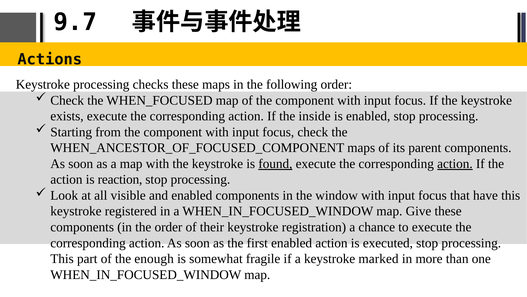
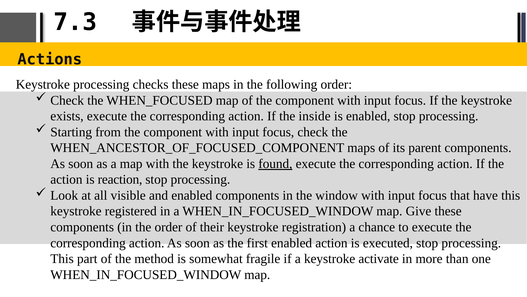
9.7: 9.7 -> 7.3
action at (455, 163) underline: present -> none
enough: enough -> method
marked: marked -> activate
